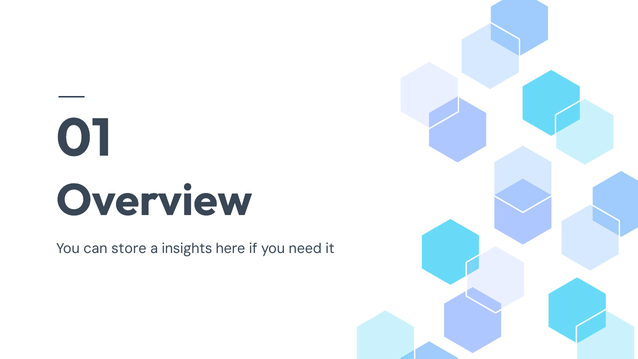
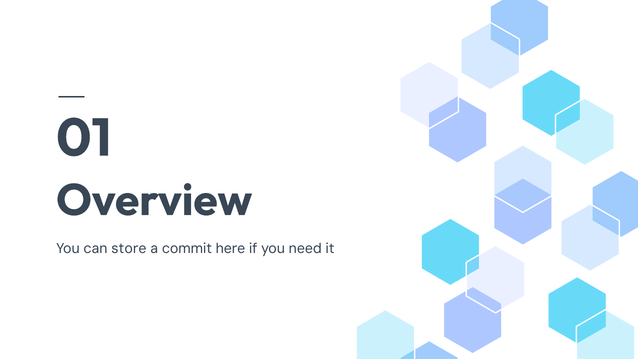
insights: insights -> commit
